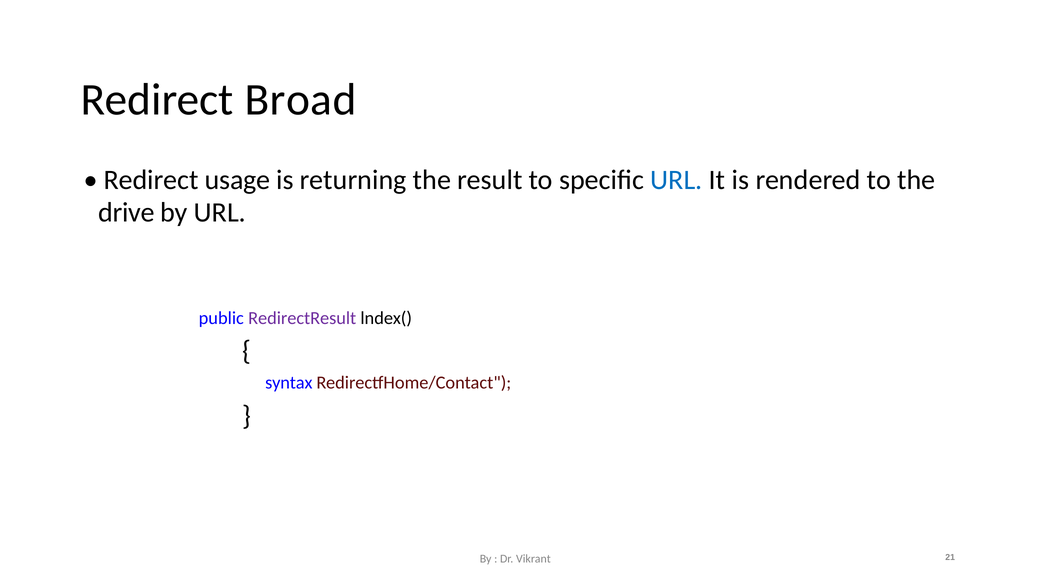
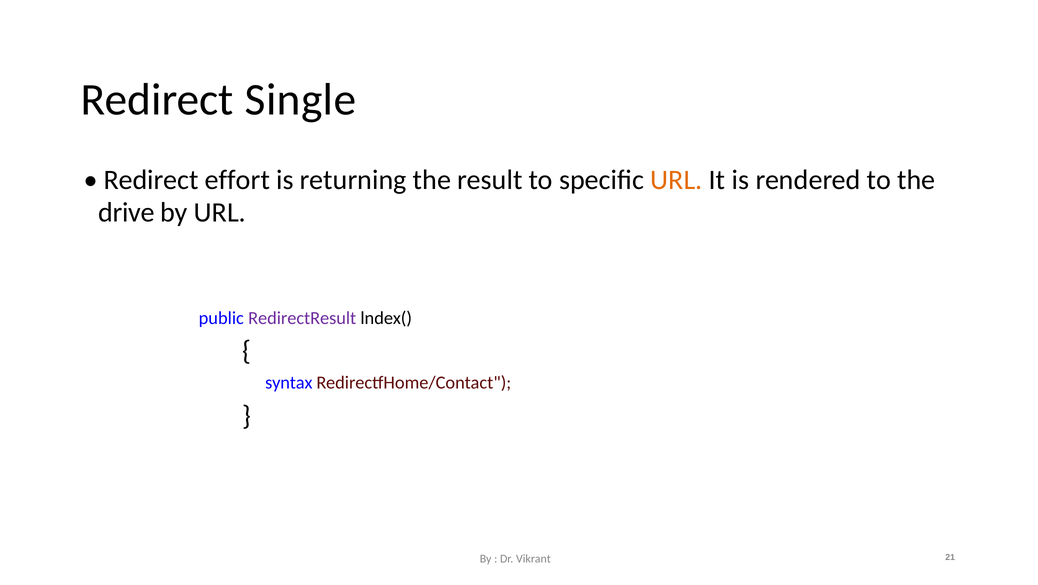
Broad: Broad -> Single
usage: usage -> effort
URL at (676, 180) colour: blue -> orange
